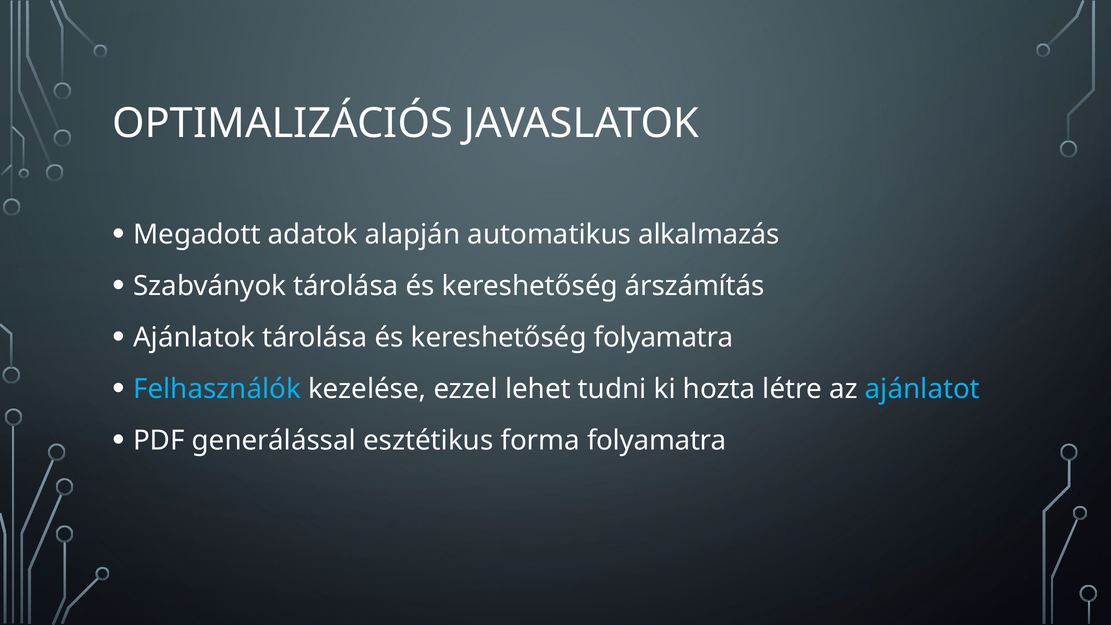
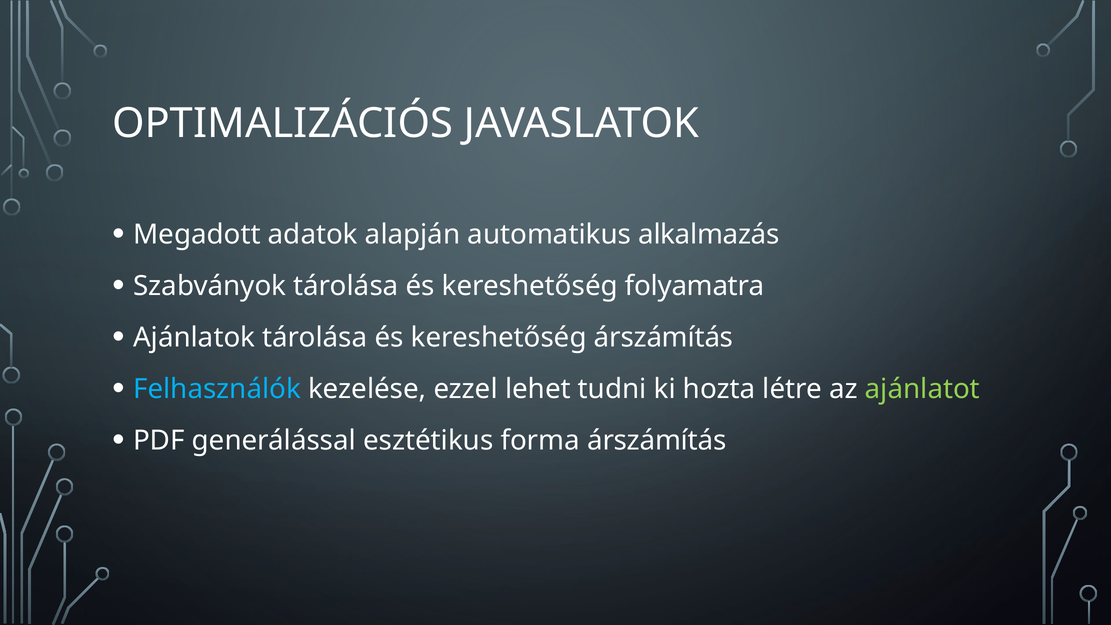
árszámítás: árszámítás -> folyamatra
kereshetőség folyamatra: folyamatra -> árszámítás
ajánlatot colour: light blue -> light green
forma folyamatra: folyamatra -> árszámítás
